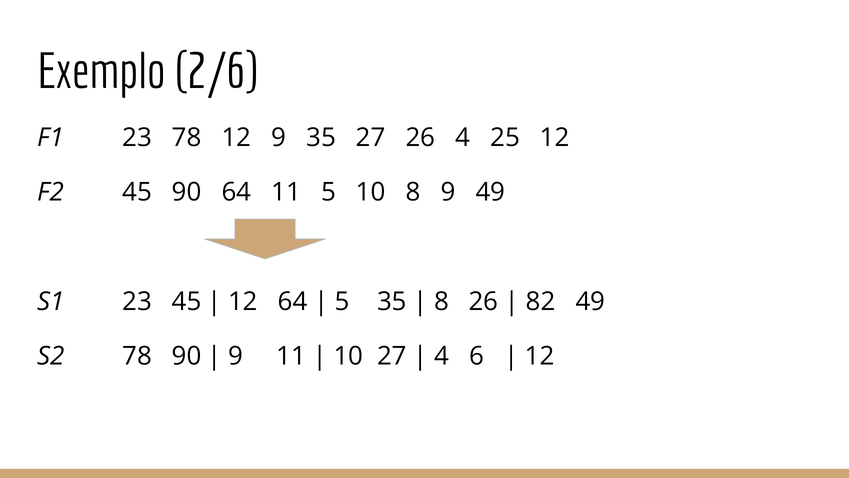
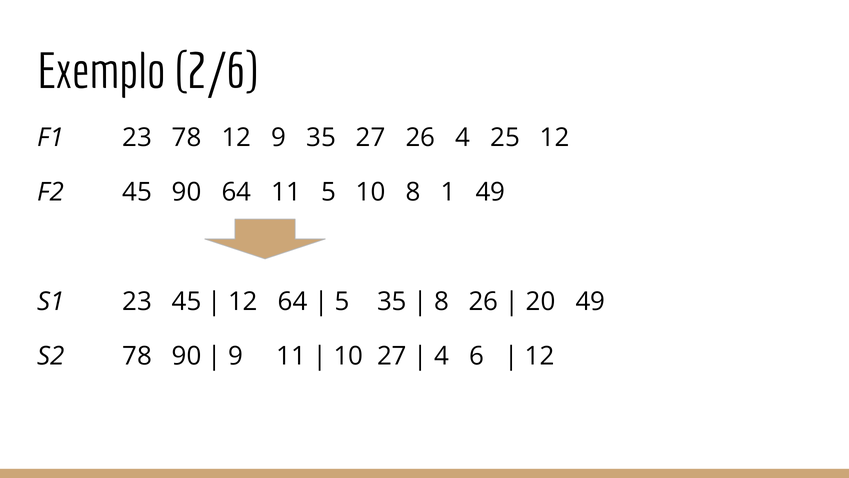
8 9: 9 -> 1
82: 82 -> 20
